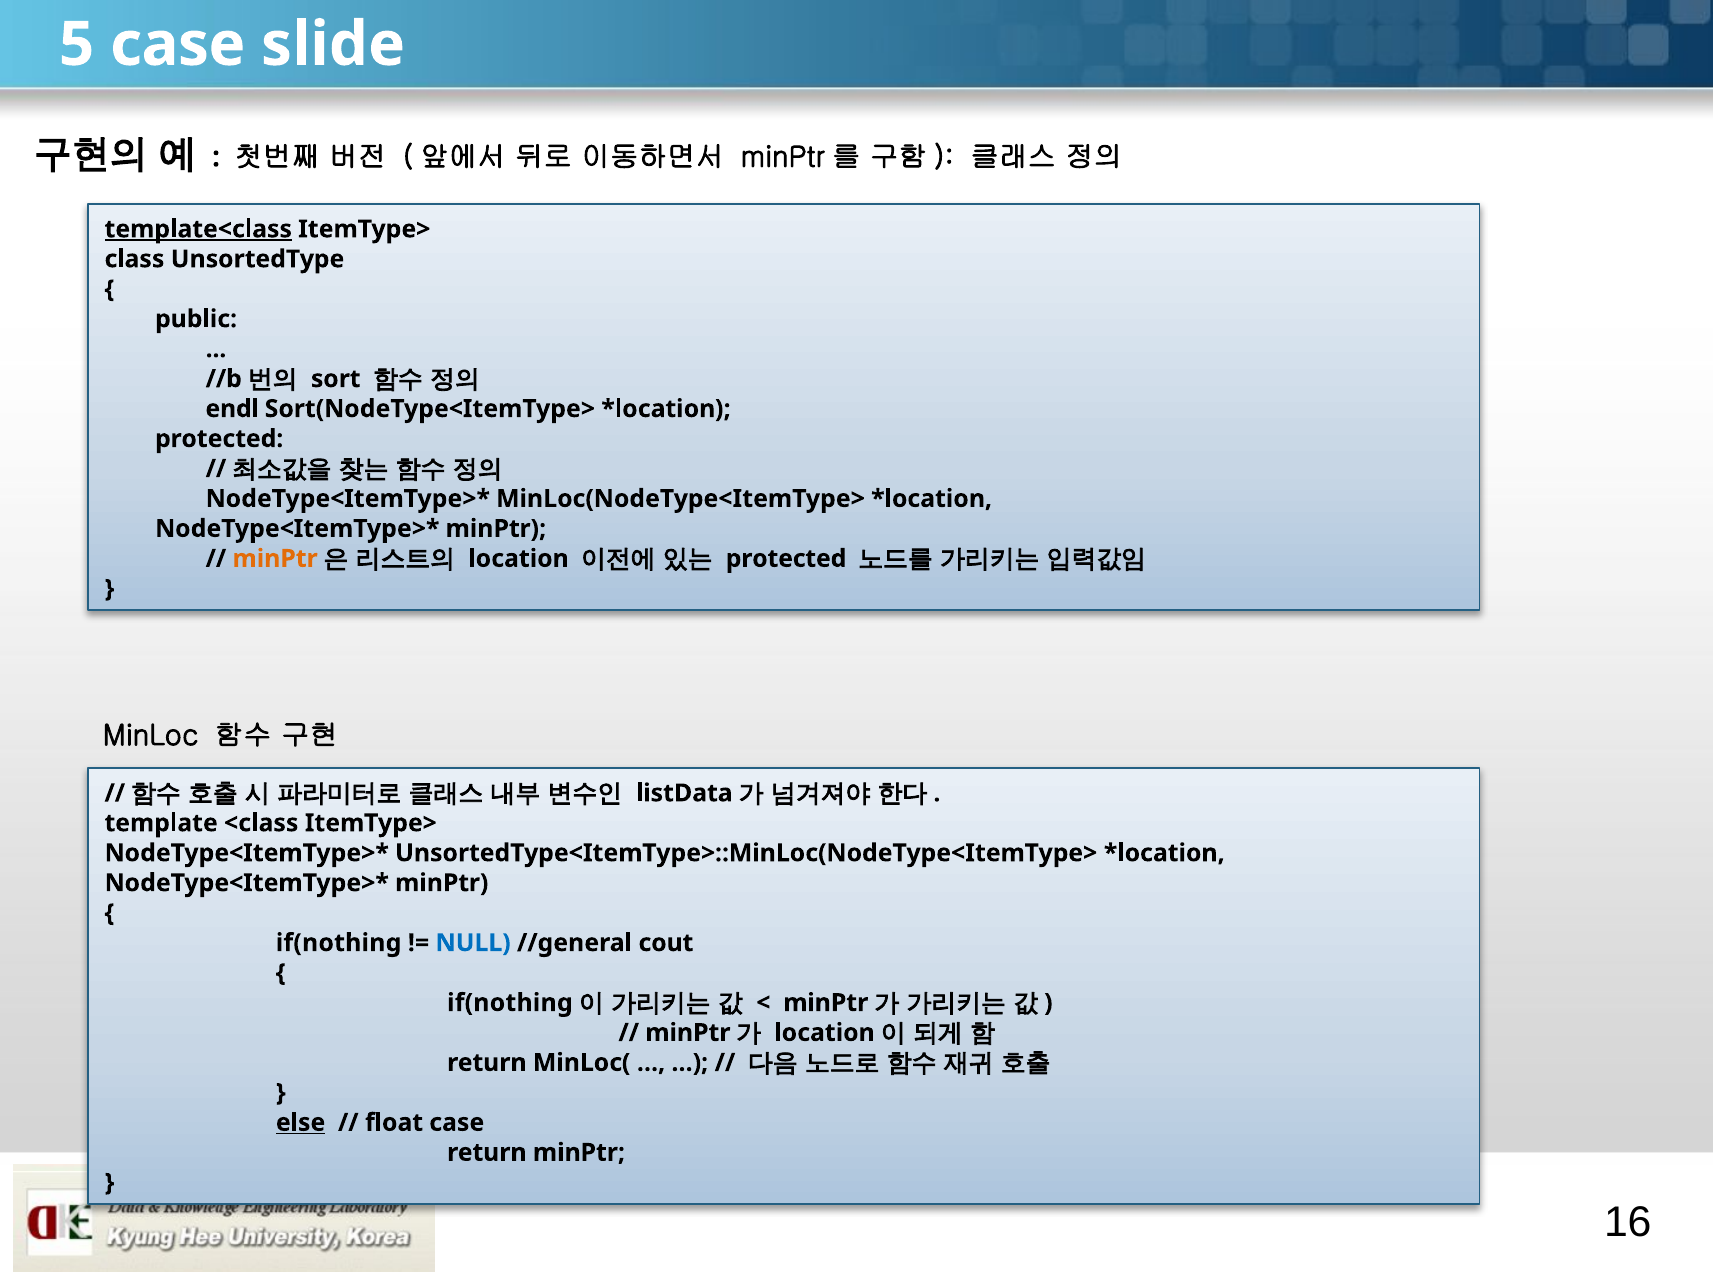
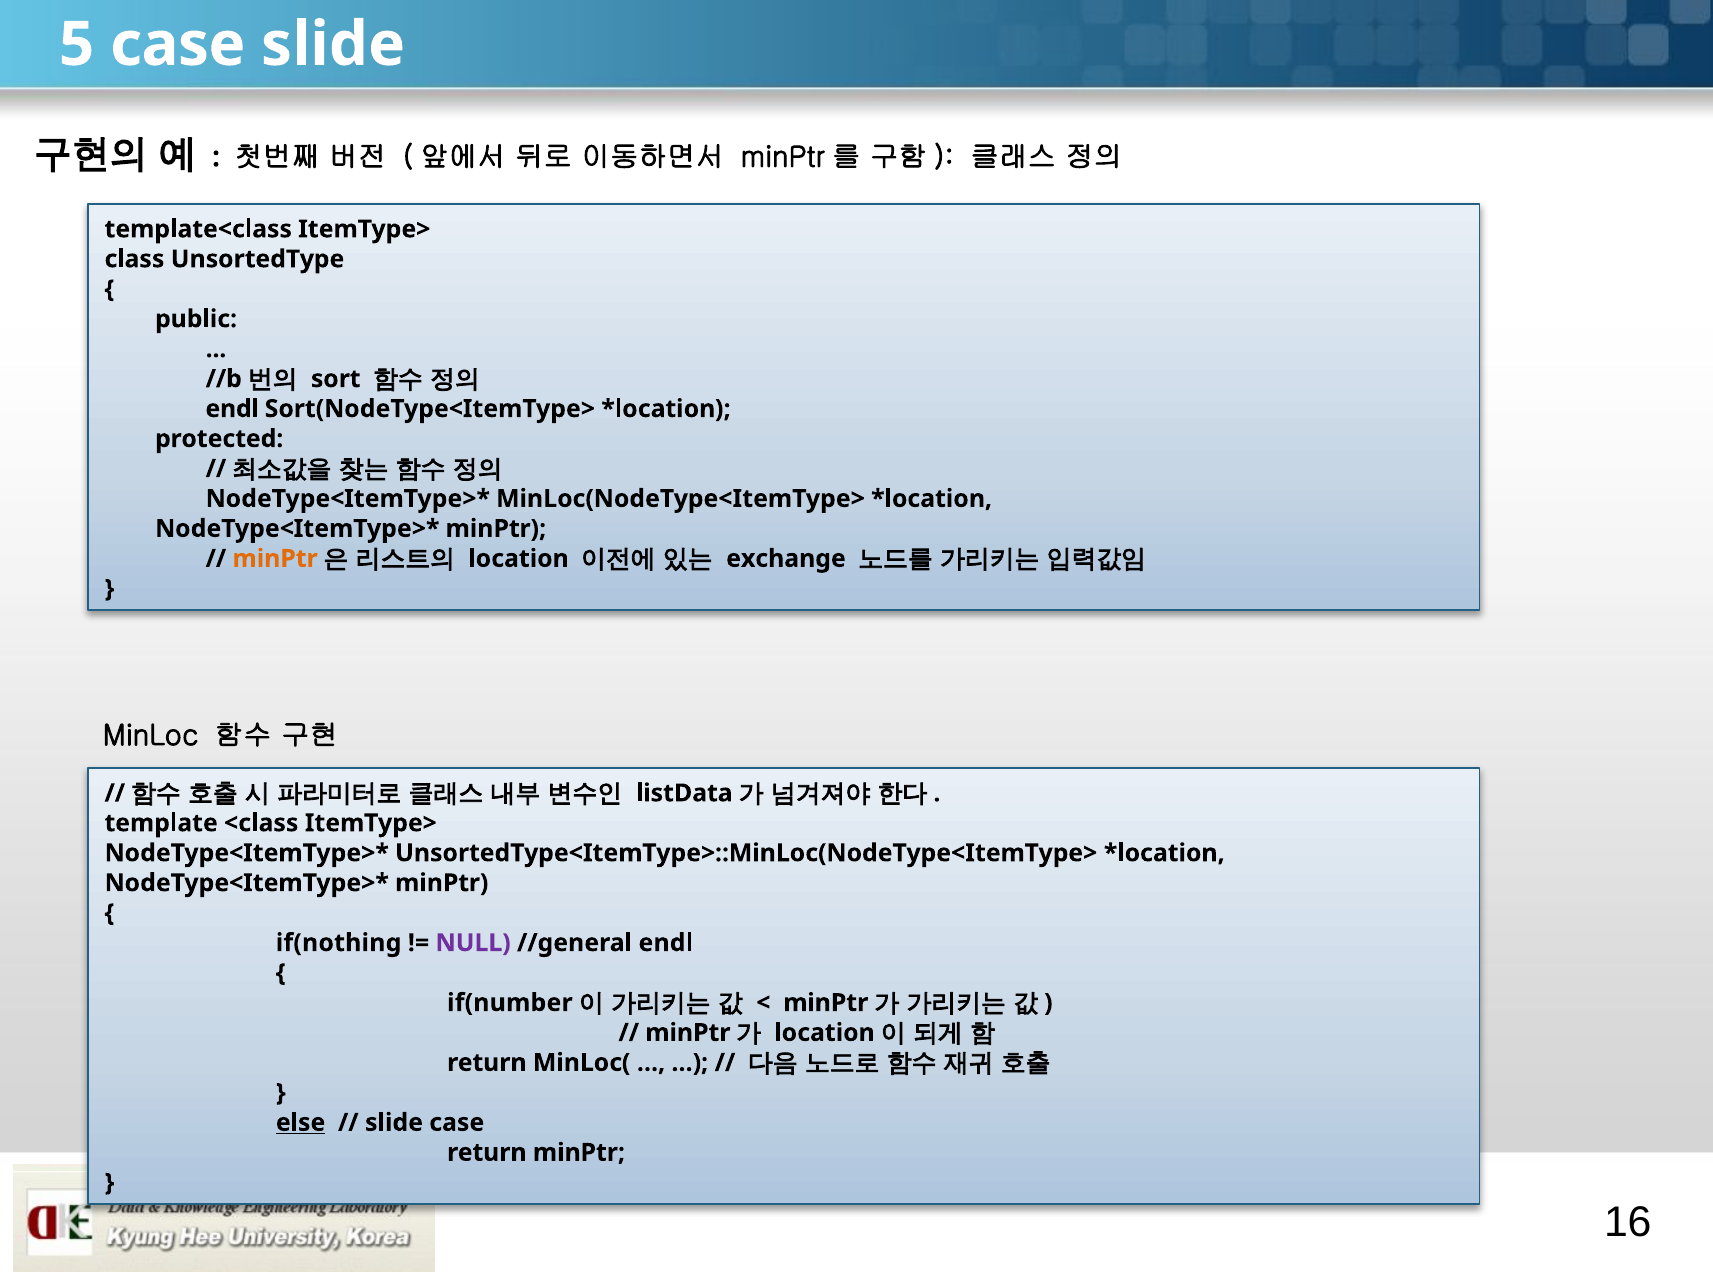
template<class underline: present -> none
protected at (786, 558): protected -> exchange
NULL colour: blue -> purple
//general cout: cout -> endl
if(nothing at (510, 1003): if(nothing -> if(number
float at (394, 1122): float -> slide
